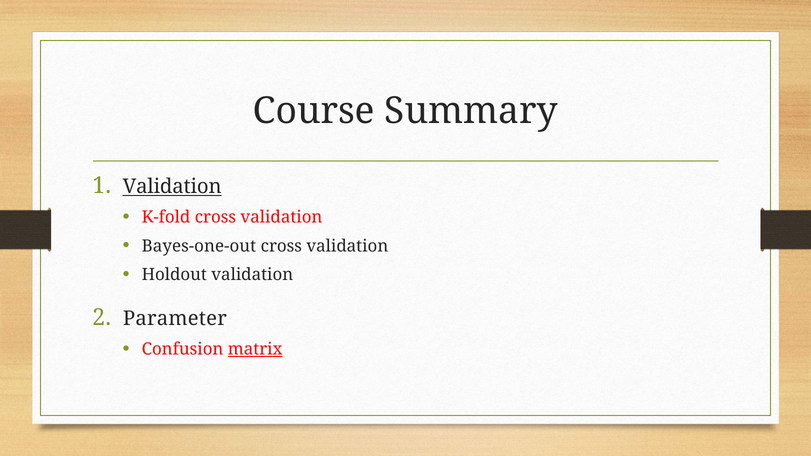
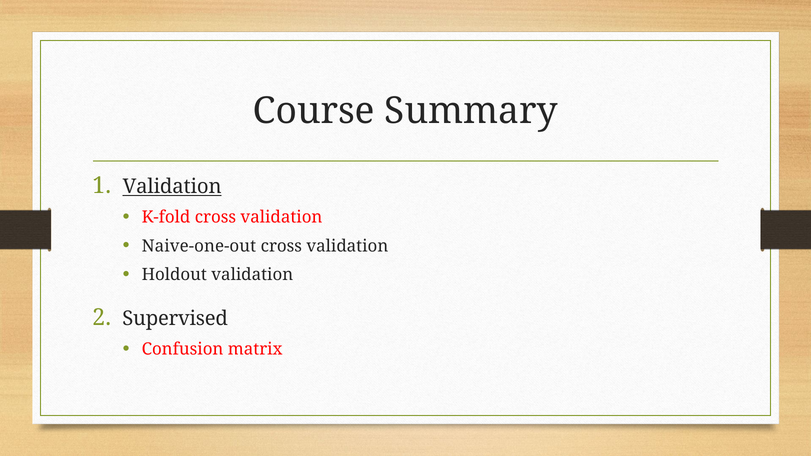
Bayes-one-out: Bayes-one-out -> Naive-one-out
Parameter: Parameter -> Supervised
matrix underline: present -> none
